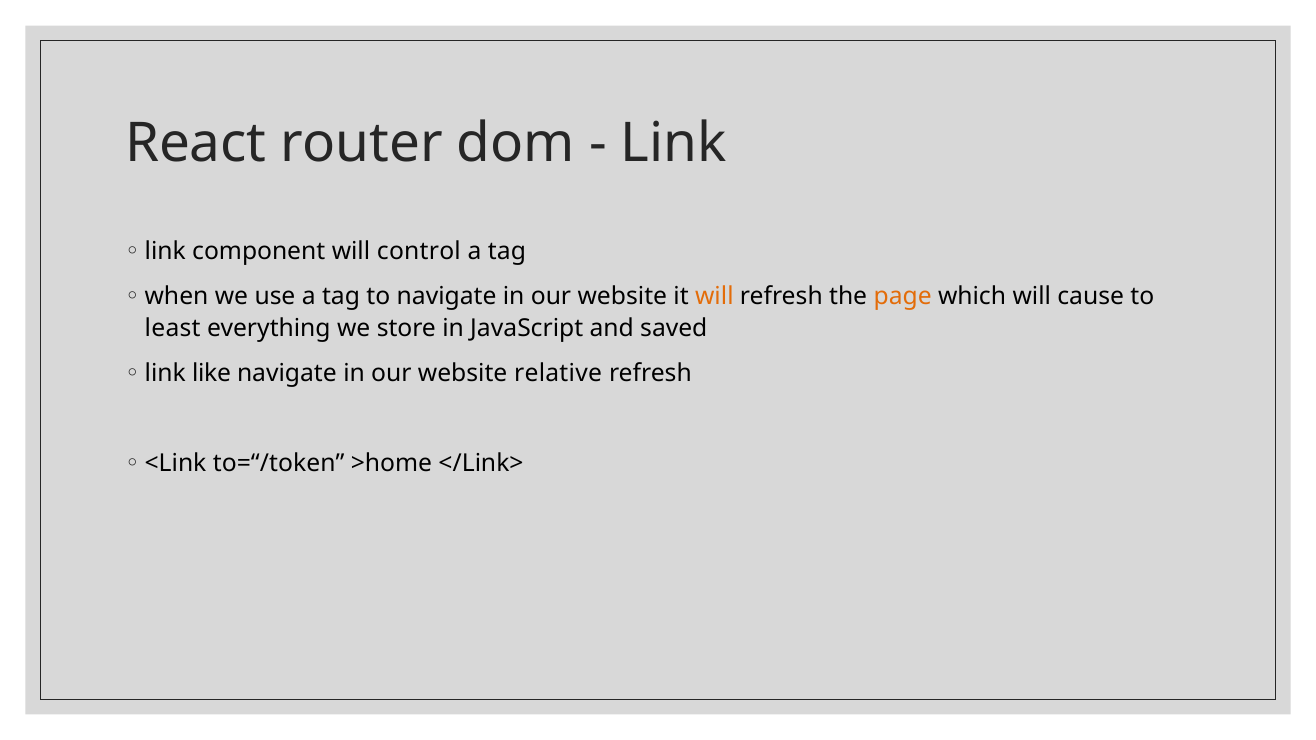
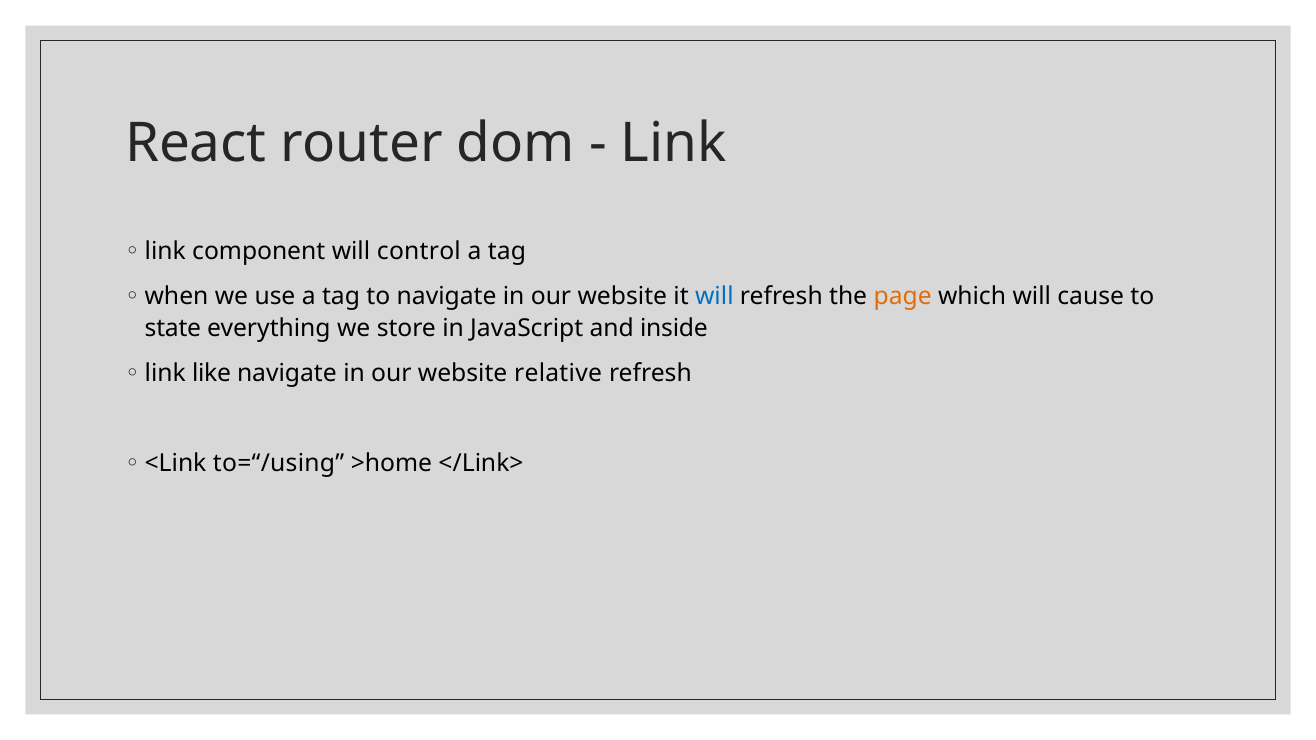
will at (714, 296) colour: orange -> blue
least: least -> state
saved: saved -> inside
to=“/token: to=“/token -> to=“/using
